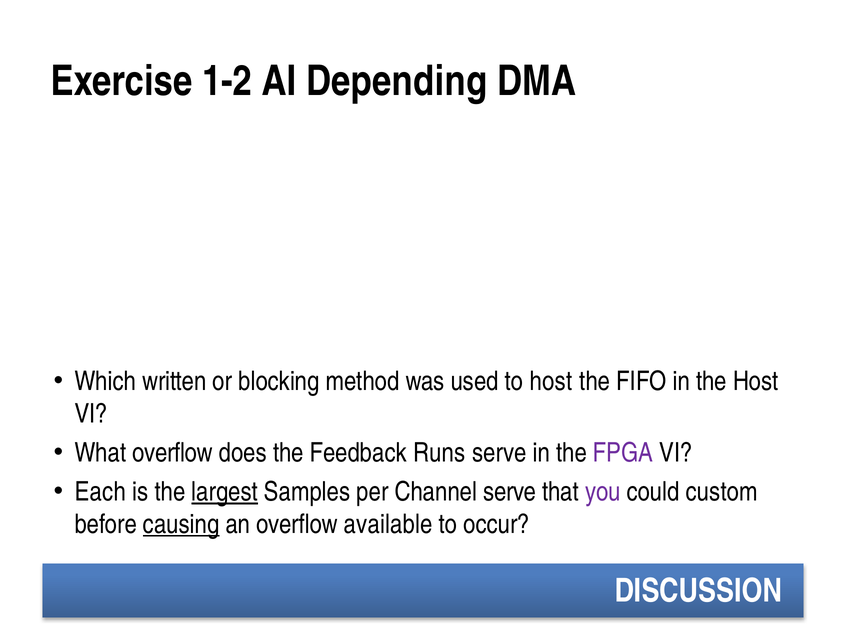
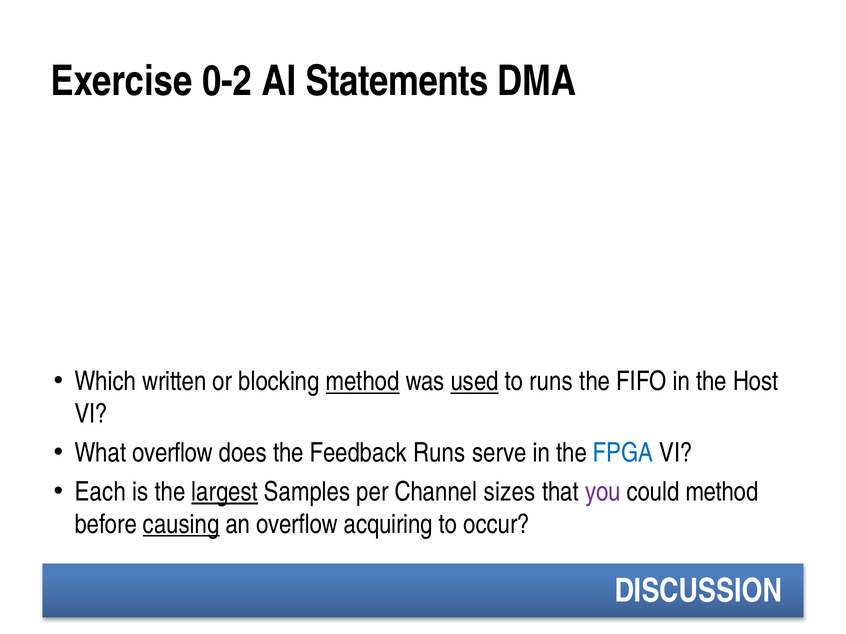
1-2: 1-2 -> 0-2
Depending: Depending -> Statements
method at (363, 382) underline: none -> present
used underline: none -> present
to host: host -> runs
FPGA colour: purple -> blue
Channel serve: serve -> sizes
could custom: custom -> method
available: available -> acquiring
